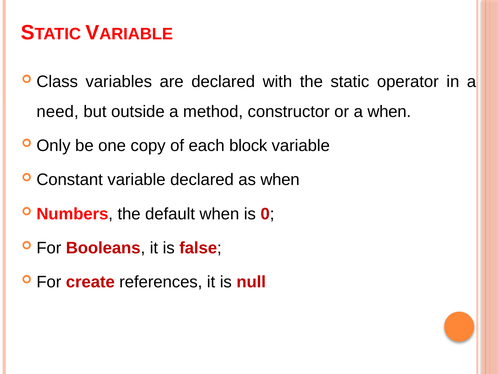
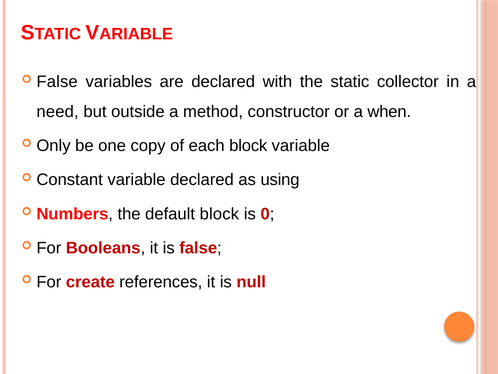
Class at (57, 82): Class -> False
operator: operator -> collector
as when: when -> using
default when: when -> block
